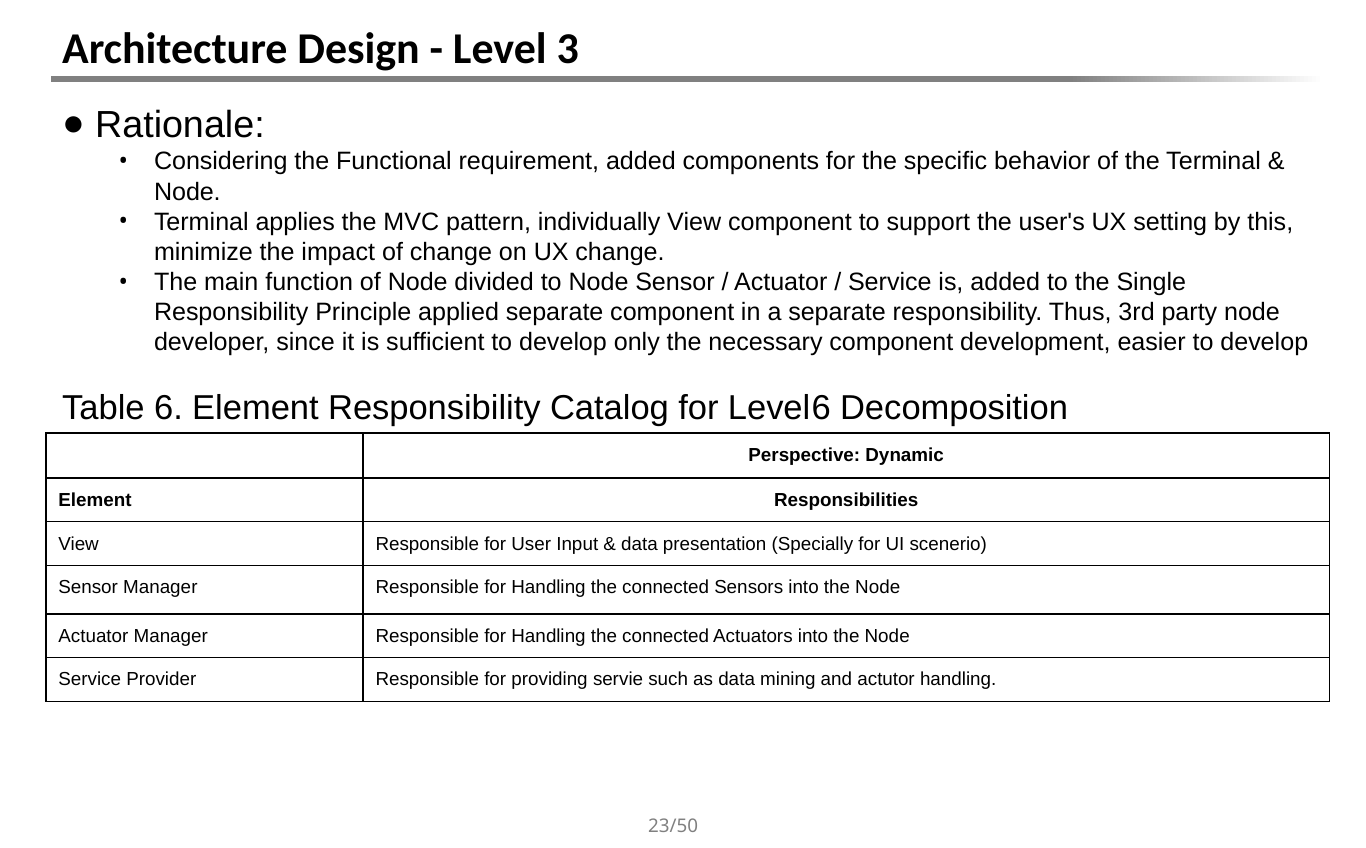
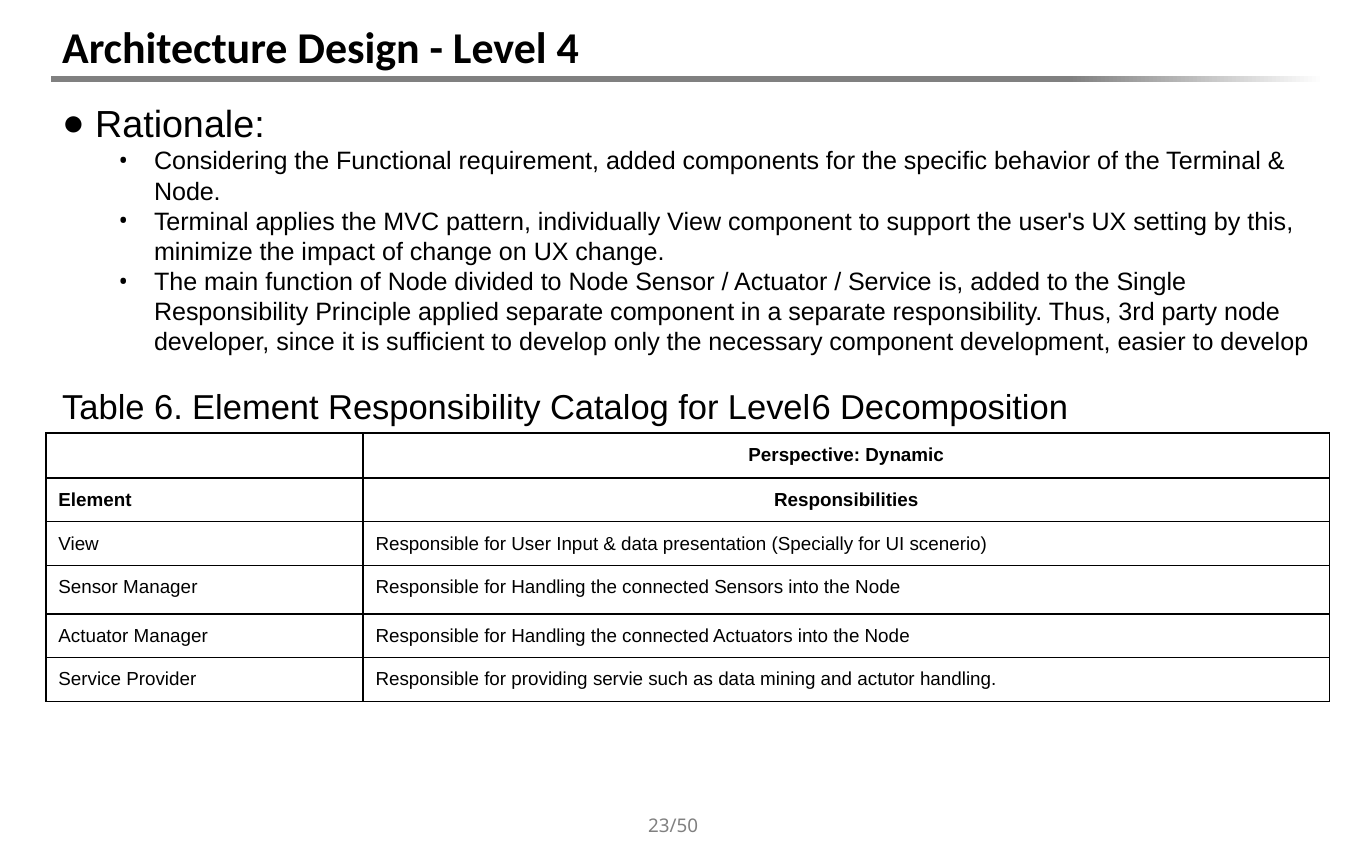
3: 3 -> 4
